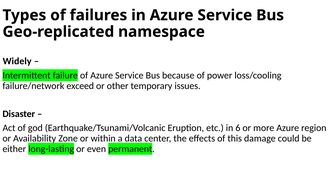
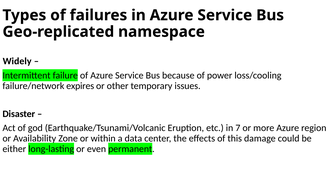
exceed: exceed -> expires
6: 6 -> 7
